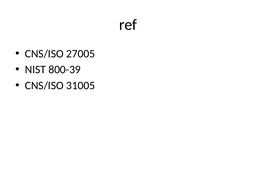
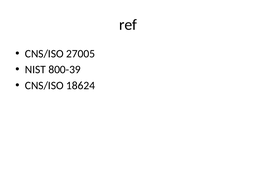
31005: 31005 -> 18624
